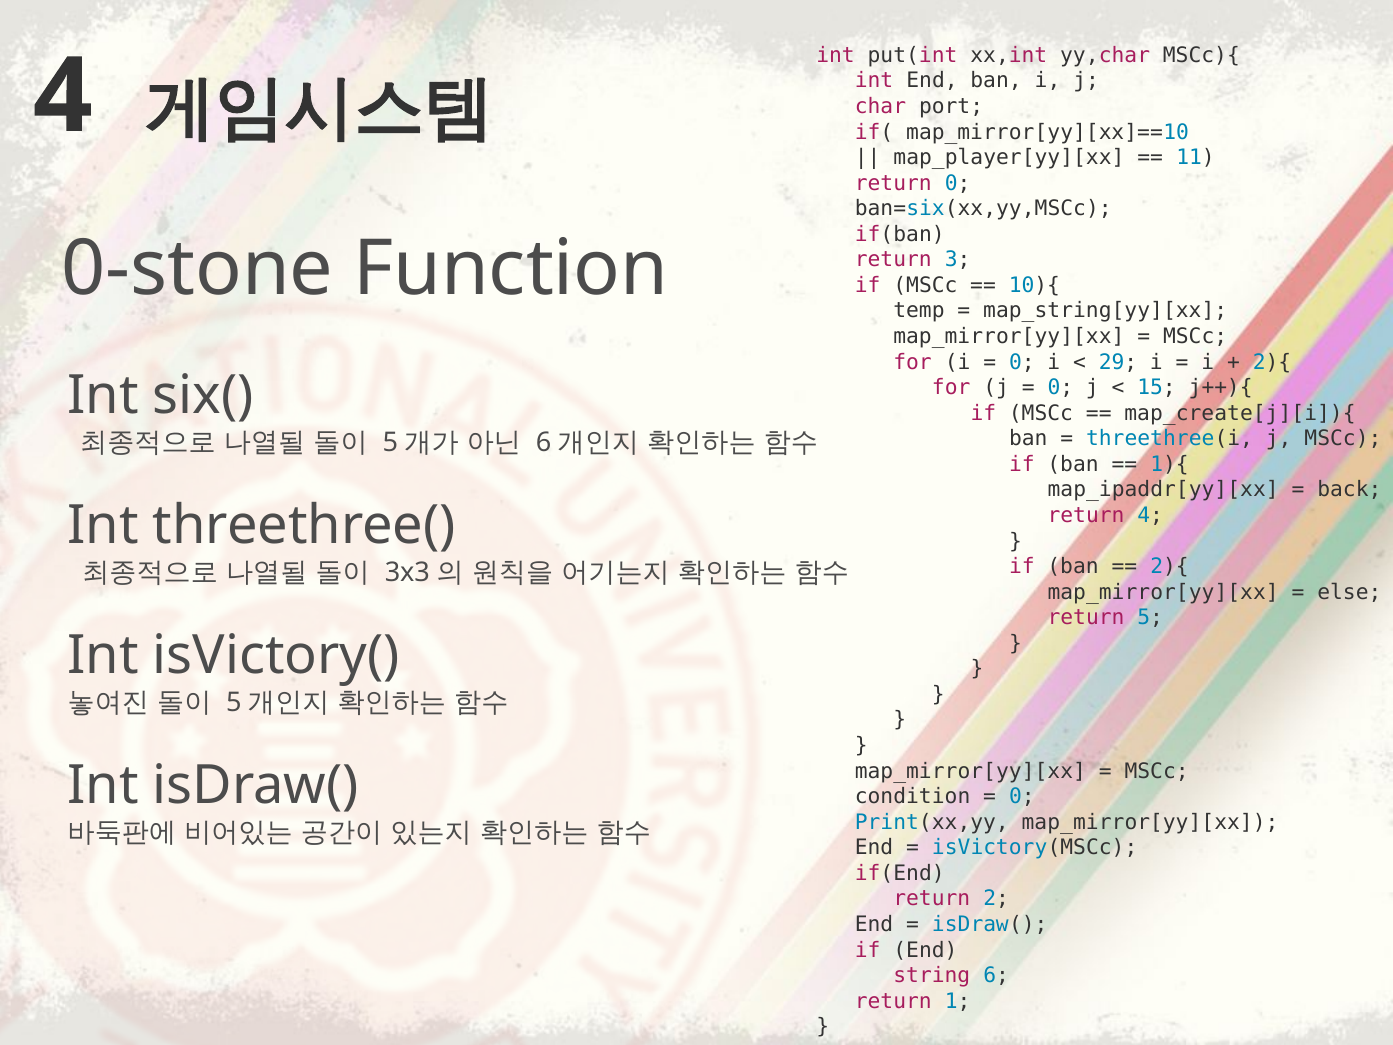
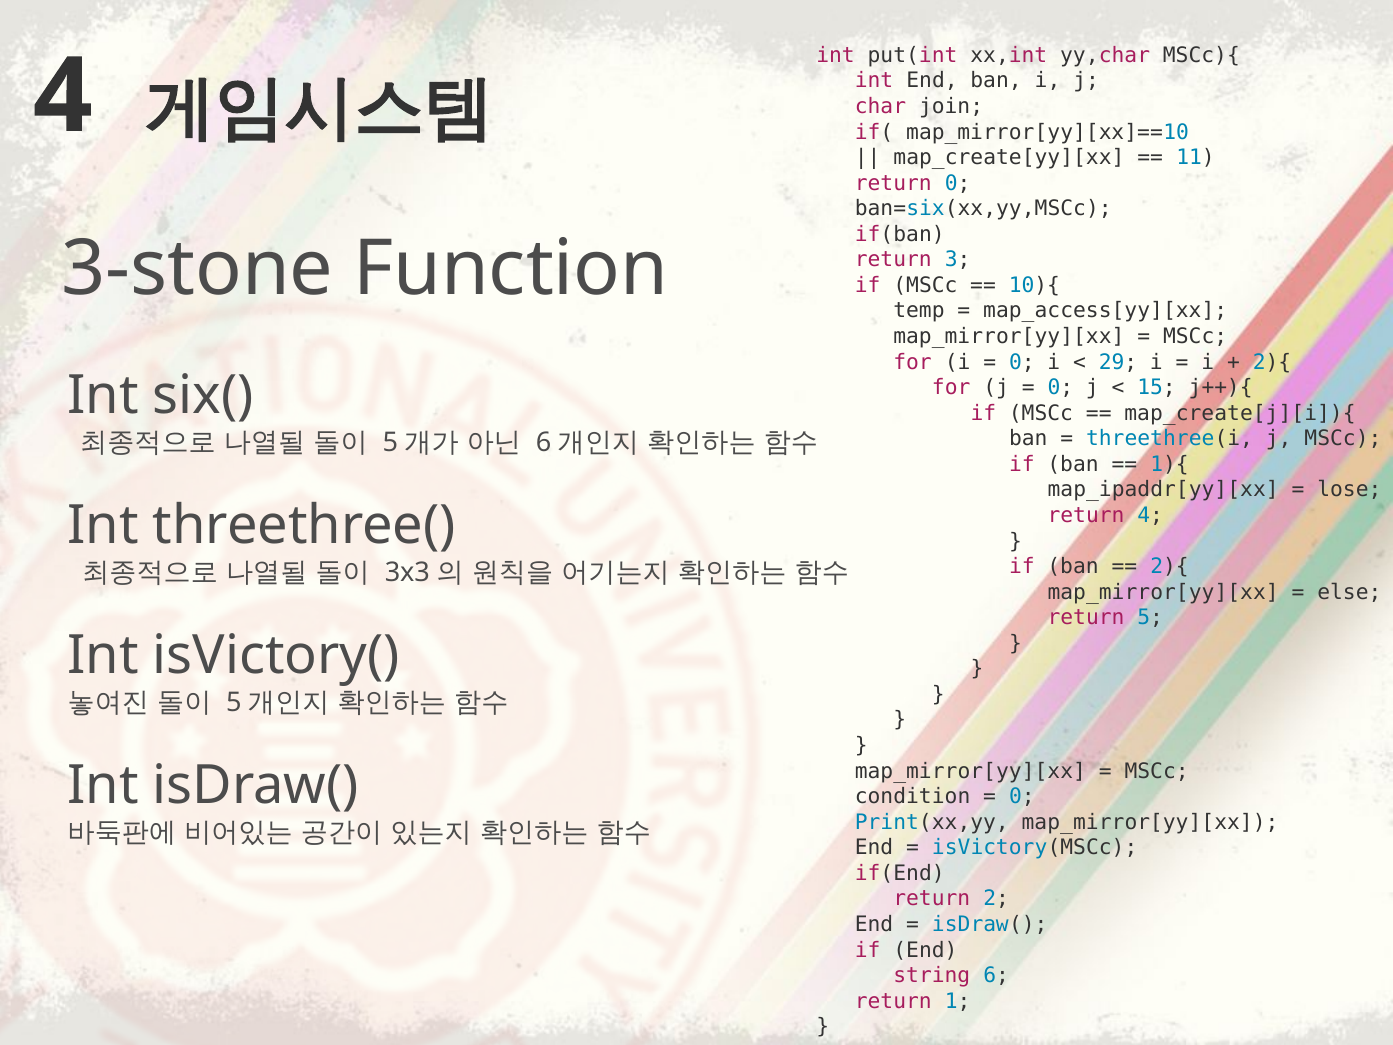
port: port -> join
map_player[yy][xx: map_player[yy][xx -> map_create[yy][xx
0-stone: 0-stone -> 3-stone
map_string[yy][xx: map_string[yy][xx -> map_access[yy][xx
back: back -> lose
